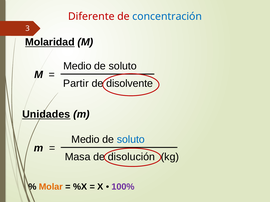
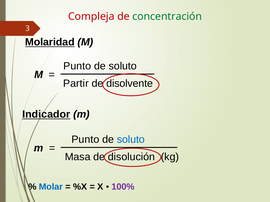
Diferente: Diferente -> Compleja
concentración colour: blue -> green
Medio at (77, 66): Medio -> Punto
Unidades: Unidades -> Indicador
Medio at (85, 140): Medio -> Punto
Molar colour: orange -> blue
